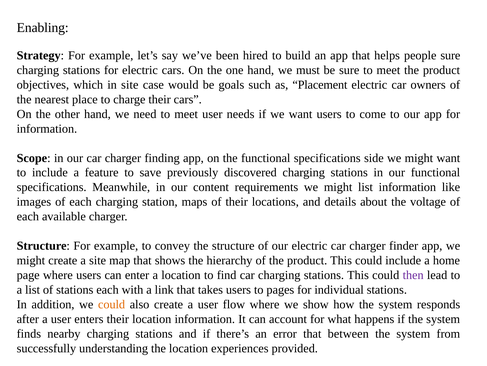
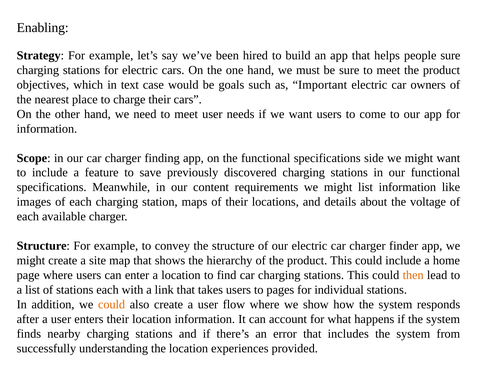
in site: site -> text
Placement: Placement -> Important
then colour: purple -> orange
between: between -> includes
